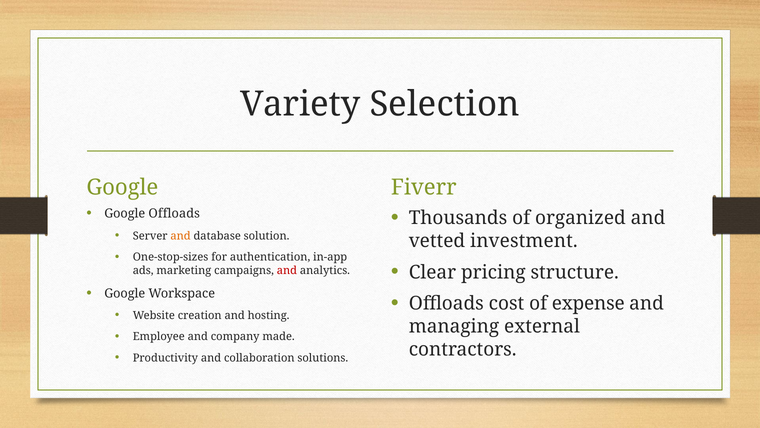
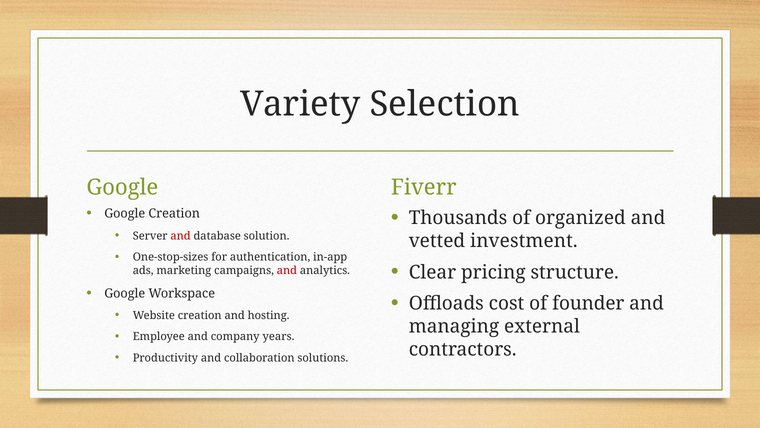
Google Offloads: Offloads -> Creation
and at (181, 236) colour: orange -> red
expense: expense -> founder
made: made -> years
